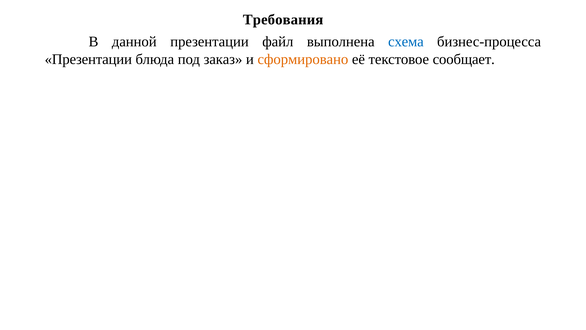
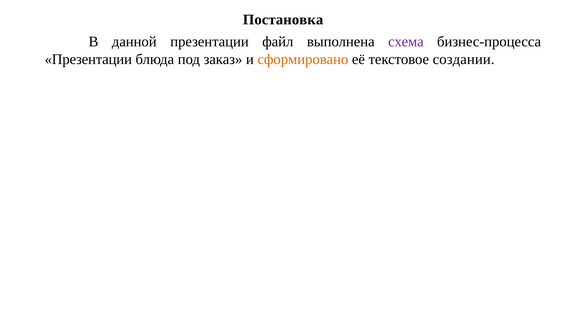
Требования: Требования -> Постановка
схема colour: blue -> purple
сообщает: сообщает -> создании
